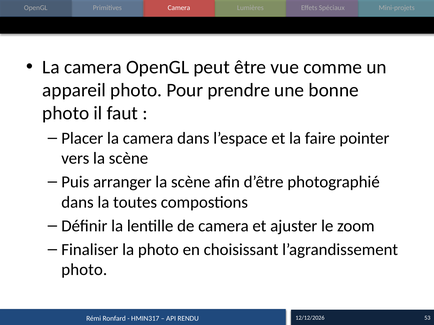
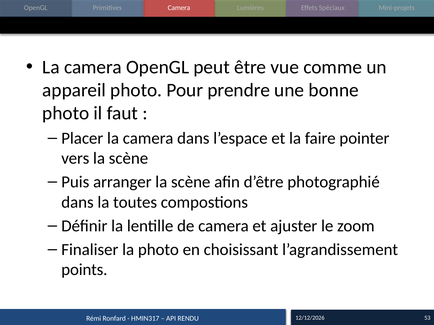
photo at (84, 270): photo -> points
